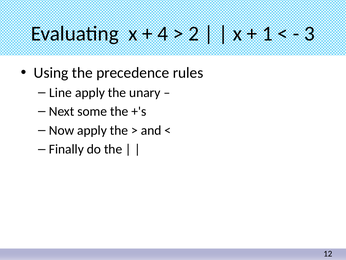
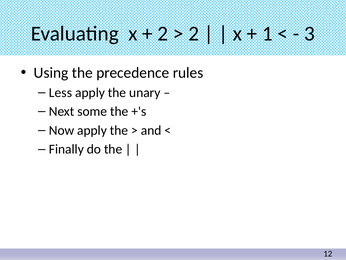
4 at (163, 33): 4 -> 2
Line: Line -> Less
